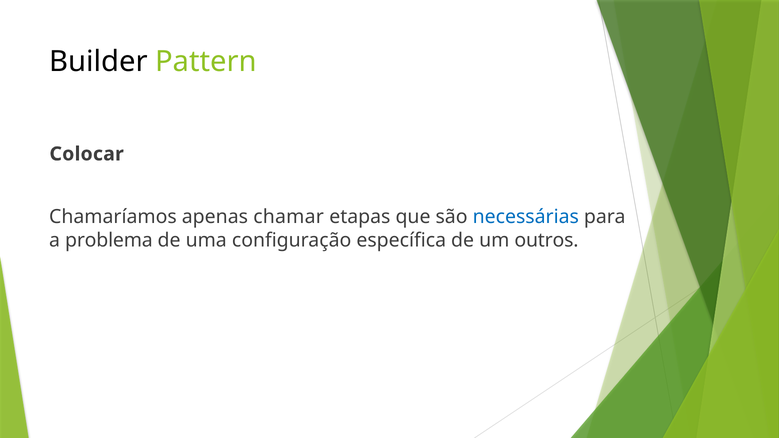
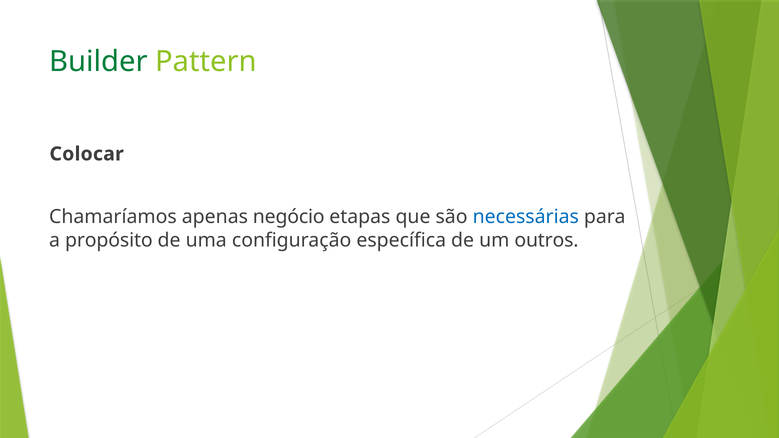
Builder colour: black -> green
chamar: chamar -> negócio
problema: problema -> propósito
